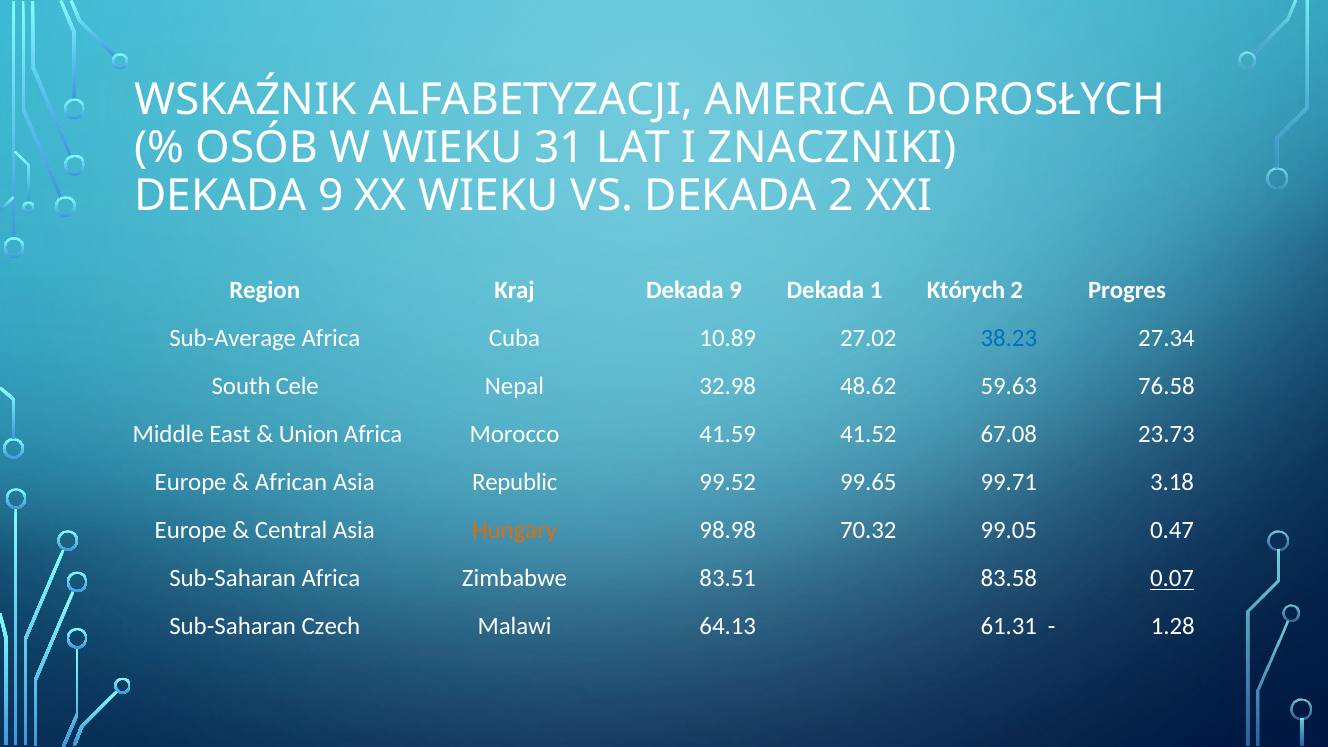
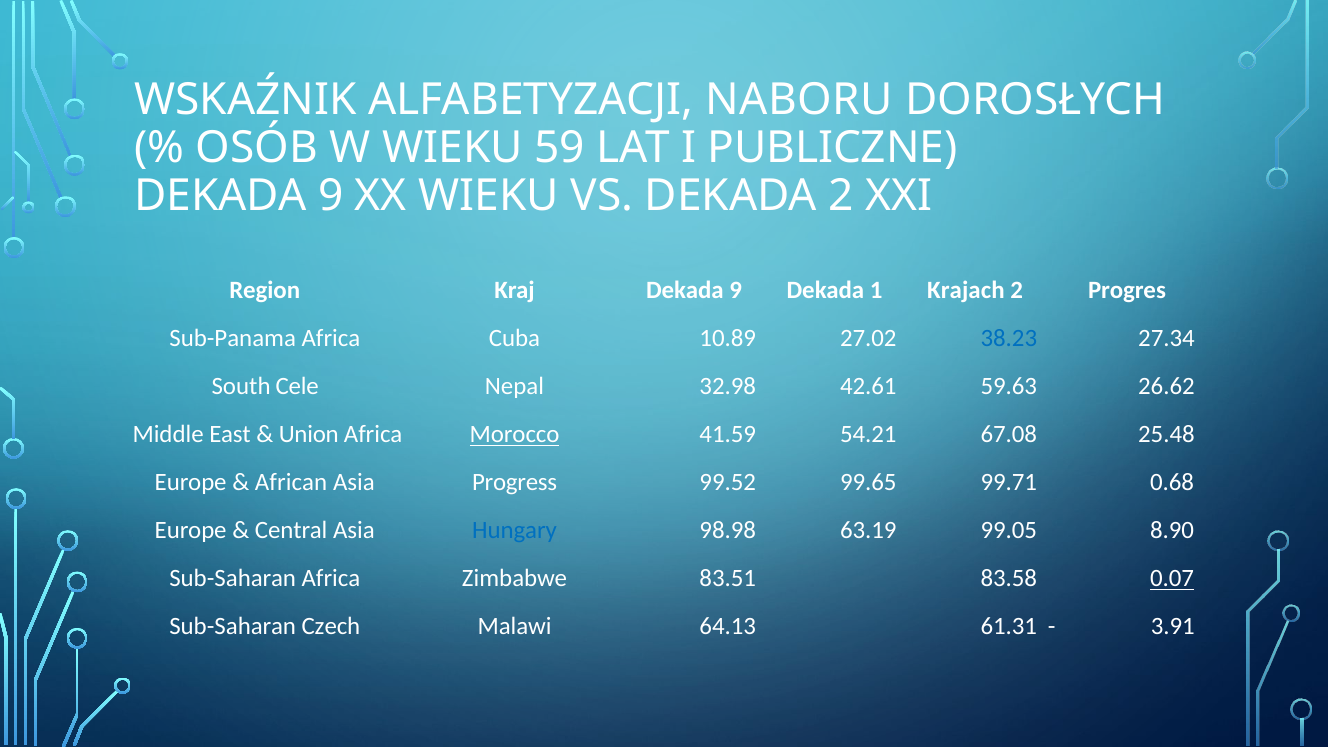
AMERICA: AMERICA -> NABORU
31: 31 -> 59
ZNACZNIKI: ZNACZNIKI -> PUBLICZNE
Których: Których -> Krajach
Sub-Average: Sub-Average -> Sub-Panama
48.62: 48.62 -> 42.61
76.58: 76.58 -> 26.62
Morocco underline: none -> present
41.52: 41.52 -> 54.21
23.73: 23.73 -> 25.48
Republic: Republic -> Progress
3.18: 3.18 -> 0.68
Hungary colour: orange -> blue
70.32: 70.32 -> 63.19
0.47: 0.47 -> 8.90
1.28: 1.28 -> 3.91
